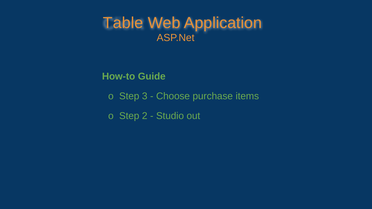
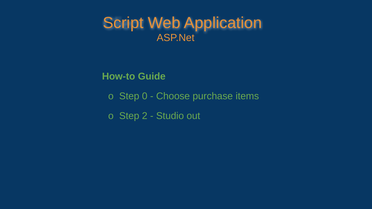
Table: Table -> Script
3: 3 -> 0
